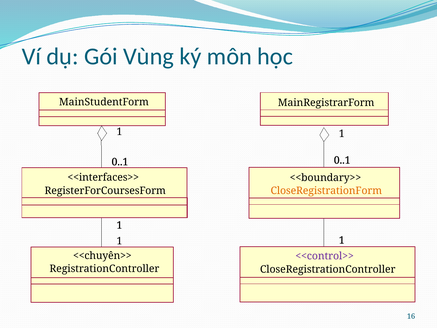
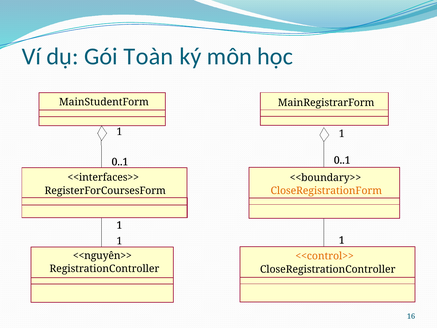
Vùng: Vùng -> Toàn
<<chuyên>>: <<chuyên>> -> <<nguyên>>
<<control>> colour: purple -> orange
